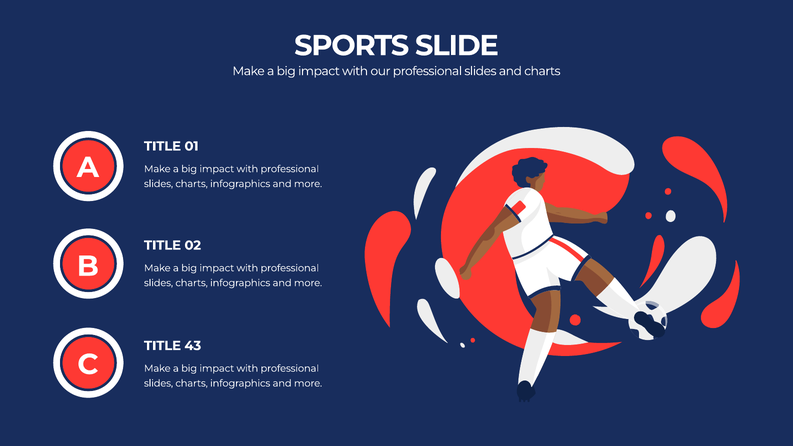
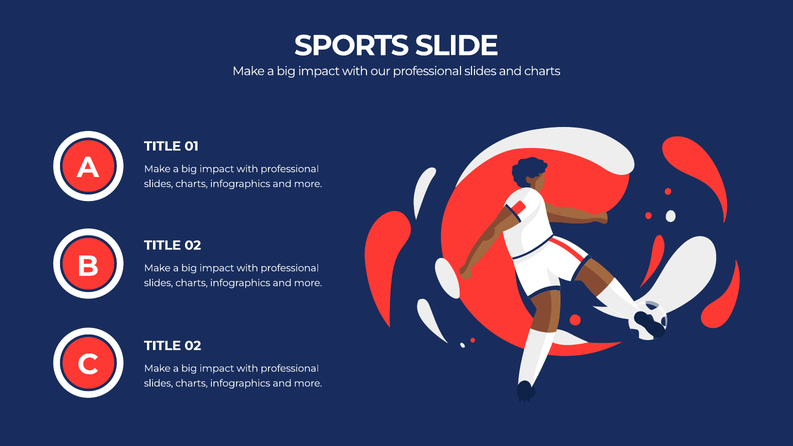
43 at (193, 346): 43 -> 02
